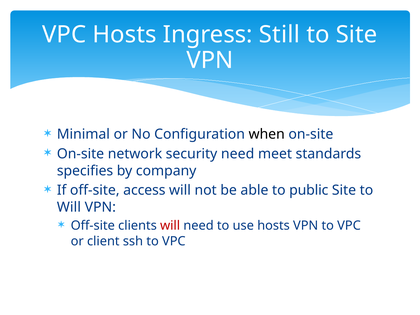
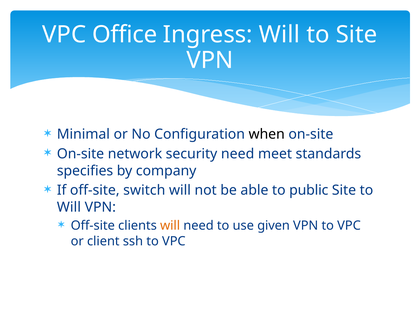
VPC Hosts: Hosts -> Office
Ingress Still: Still -> Will
access: access -> switch
will at (170, 226) colour: red -> orange
use hosts: hosts -> given
